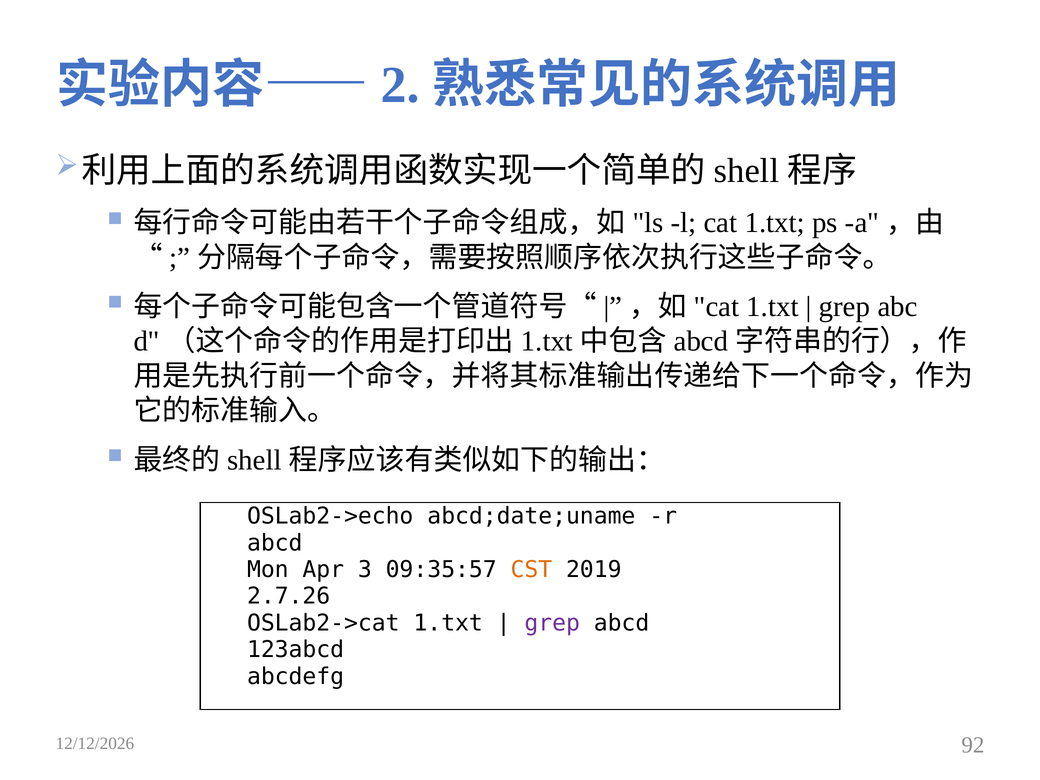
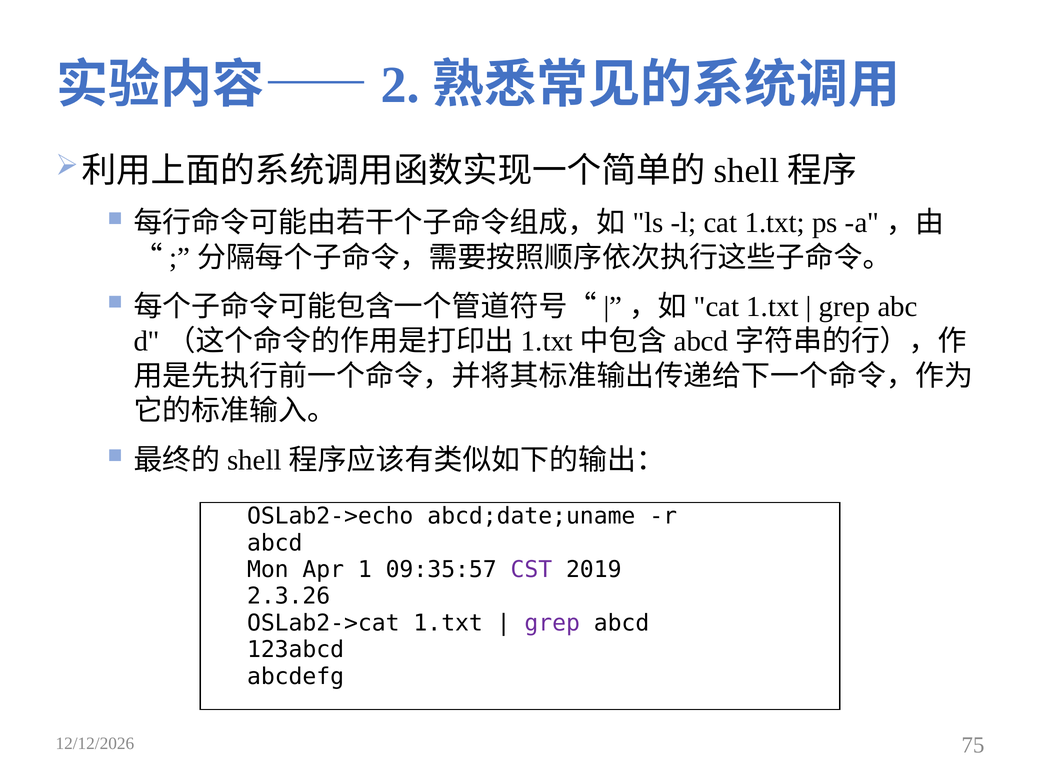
3: 3 -> 1
CST colour: orange -> purple
2.7.26: 2.7.26 -> 2.3.26
92: 92 -> 75
